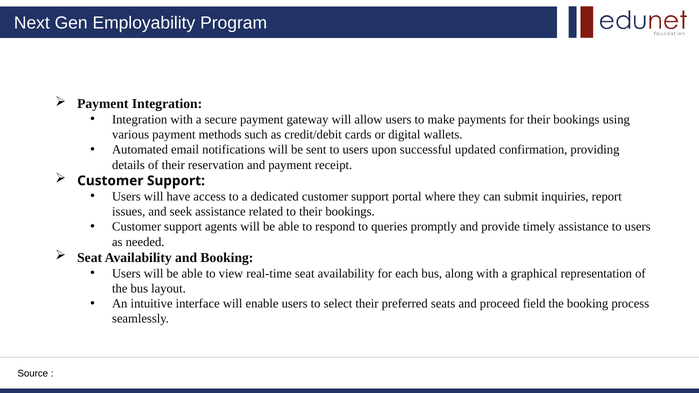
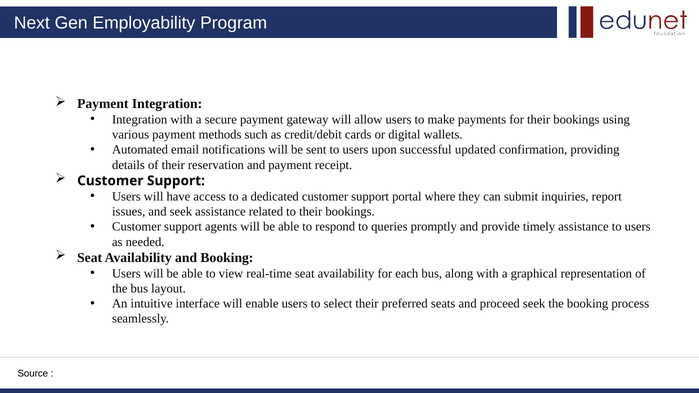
proceed field: field -> seek
